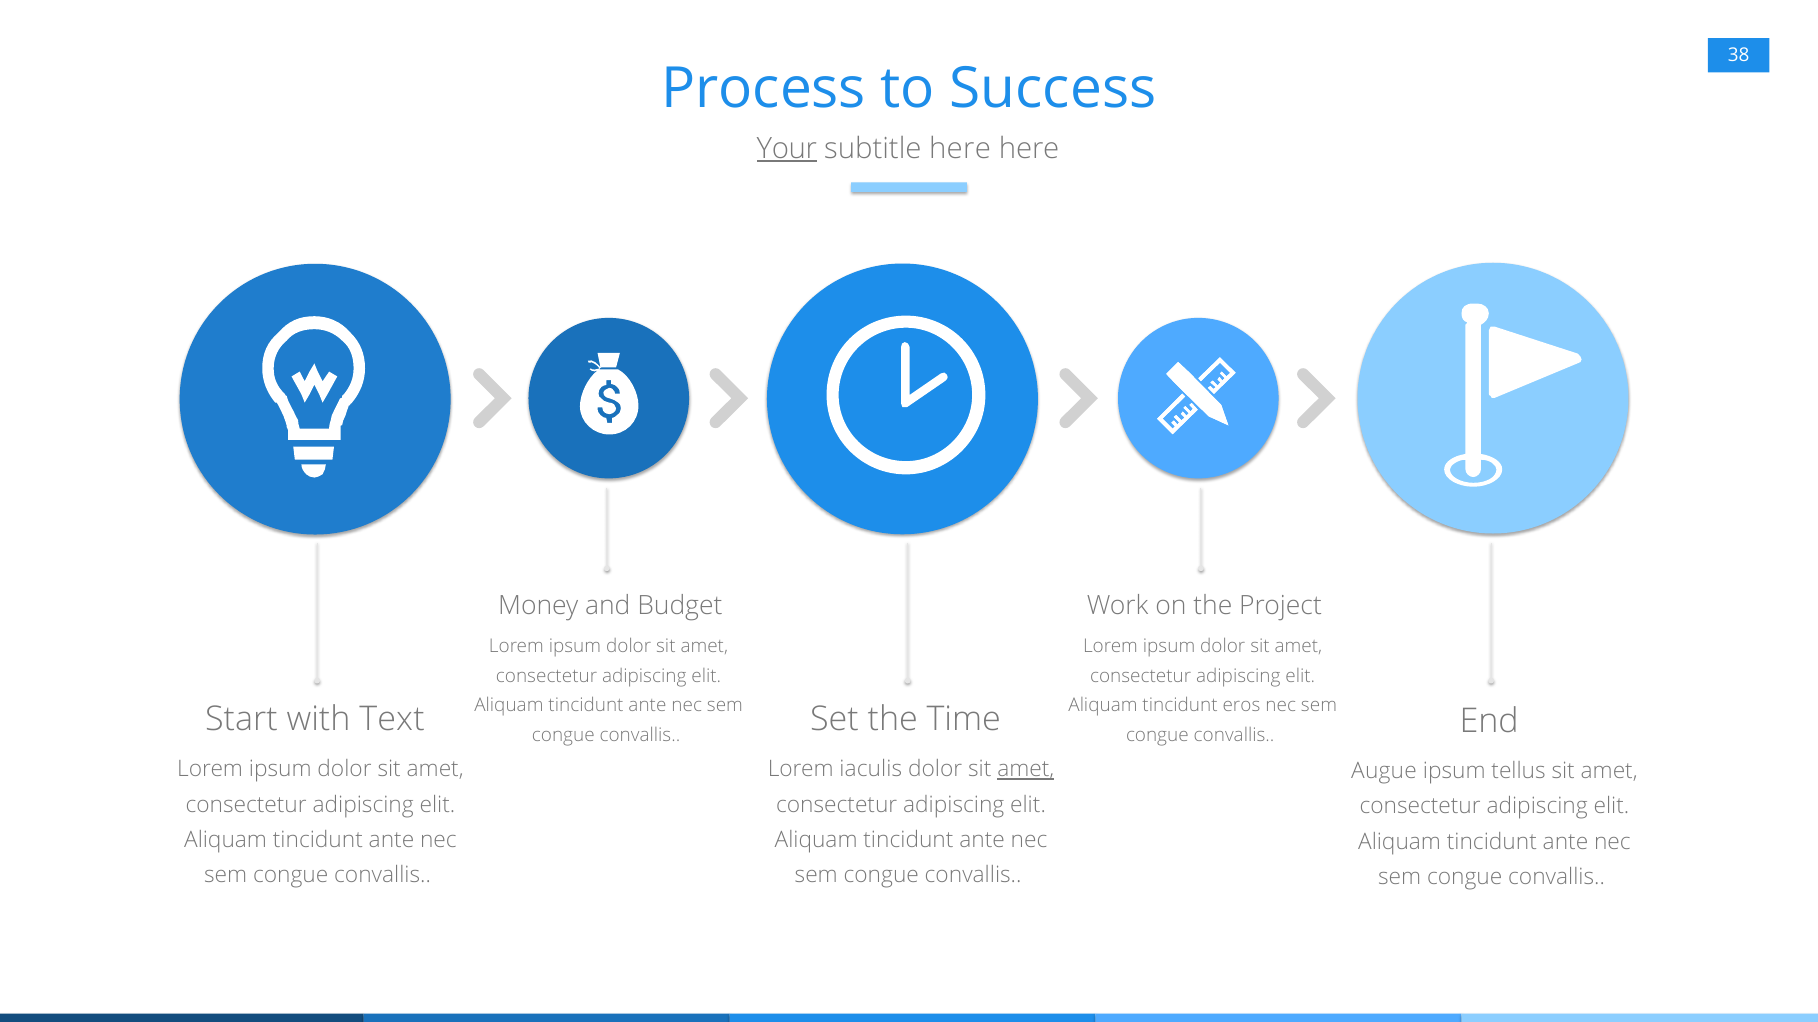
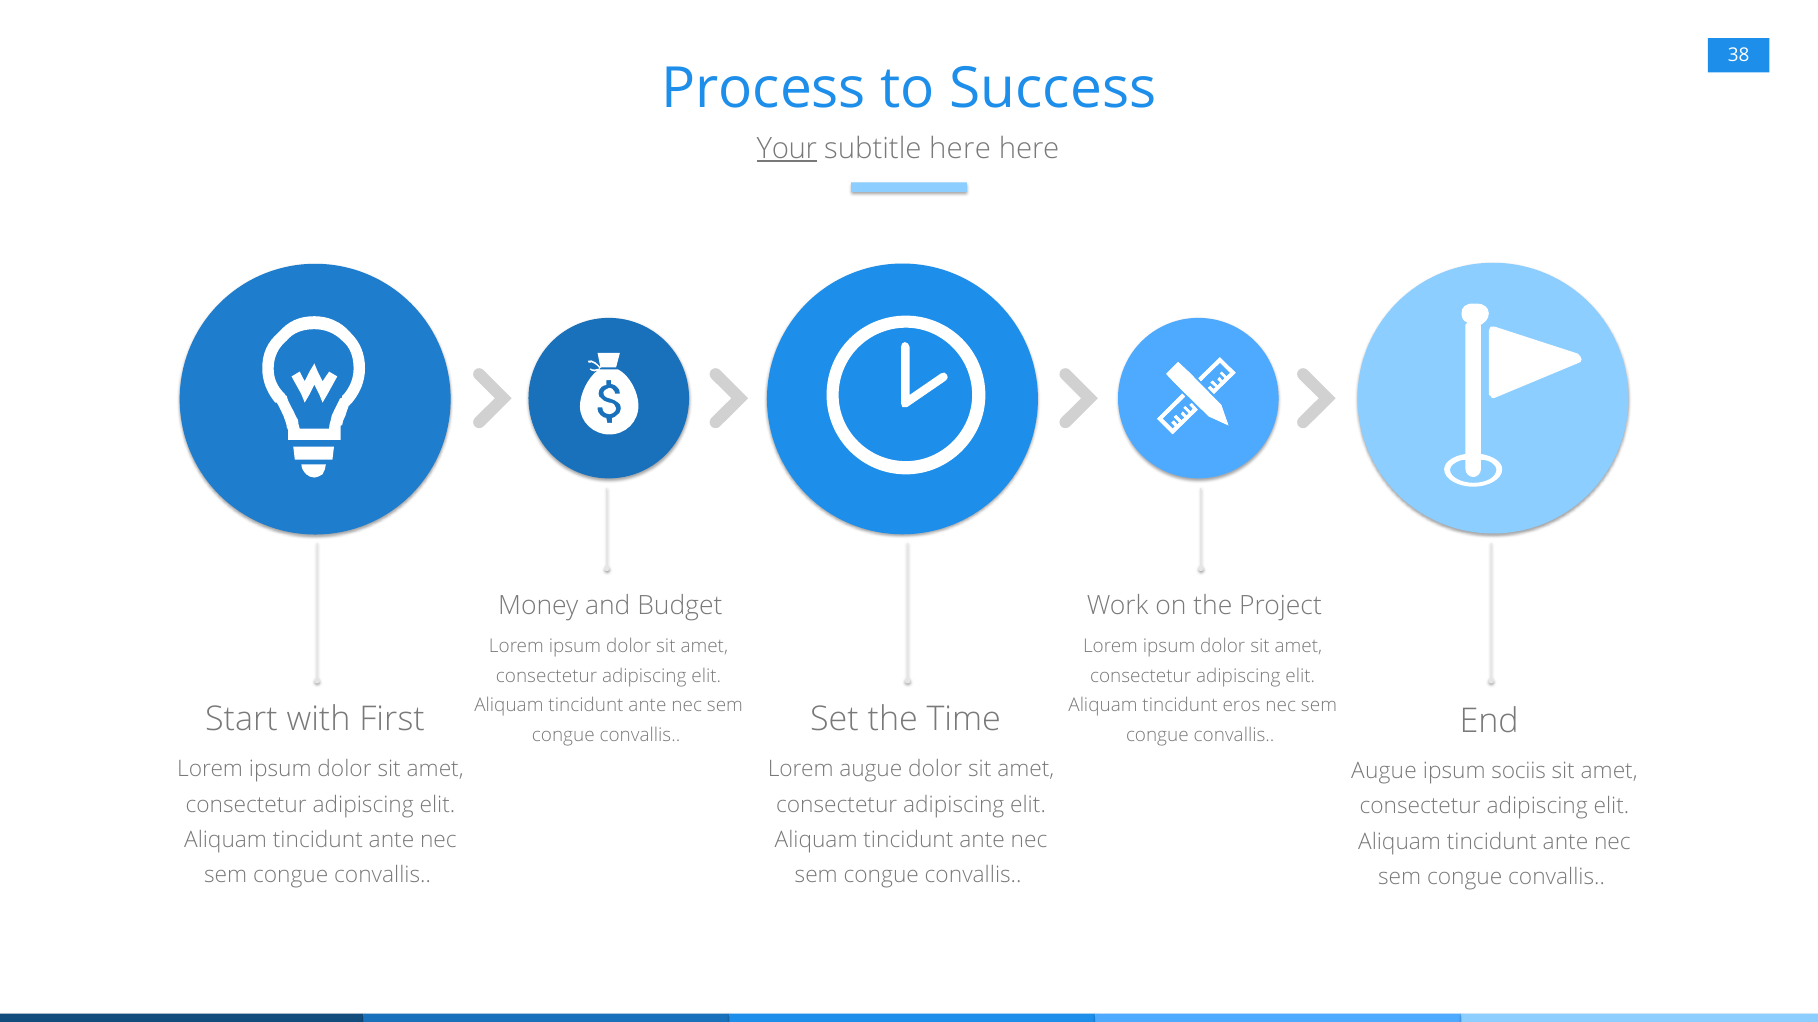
Text: Text -> First
Lorem iaculis: iaculis -> augue
amet at (1026, 770) underline: present -> none
tellus: tellus -> sociis
